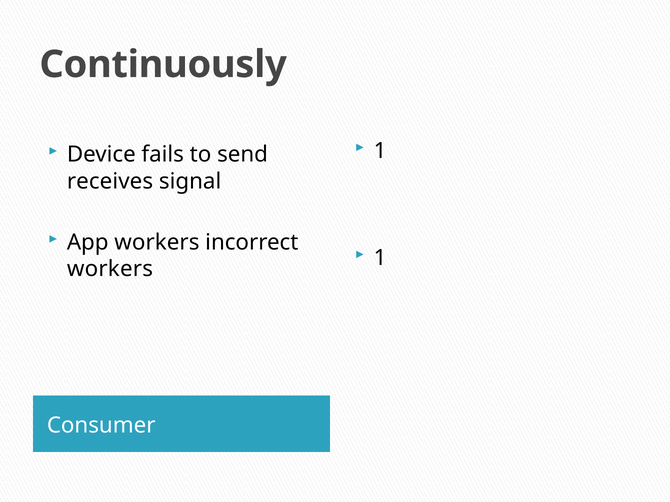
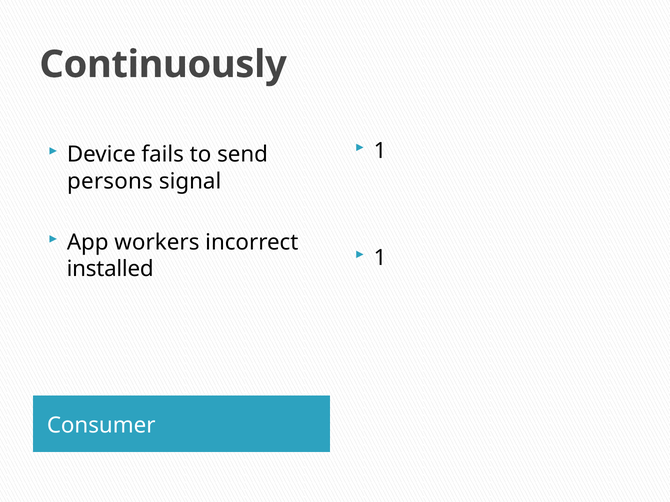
receives: receives -> persons
workers at (110, 269): workers -> installed
